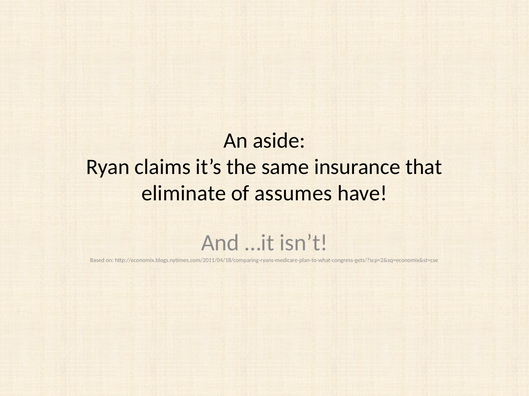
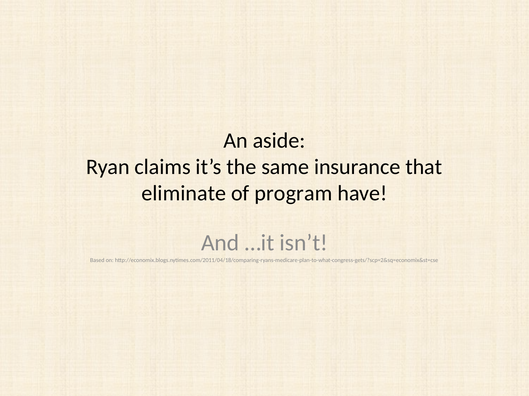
assumes: assumes -> program
